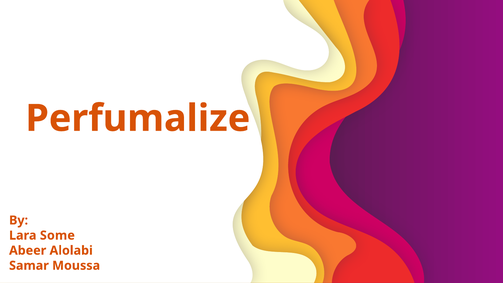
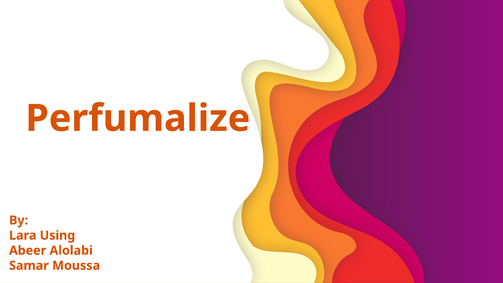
Some: Some -> Using
